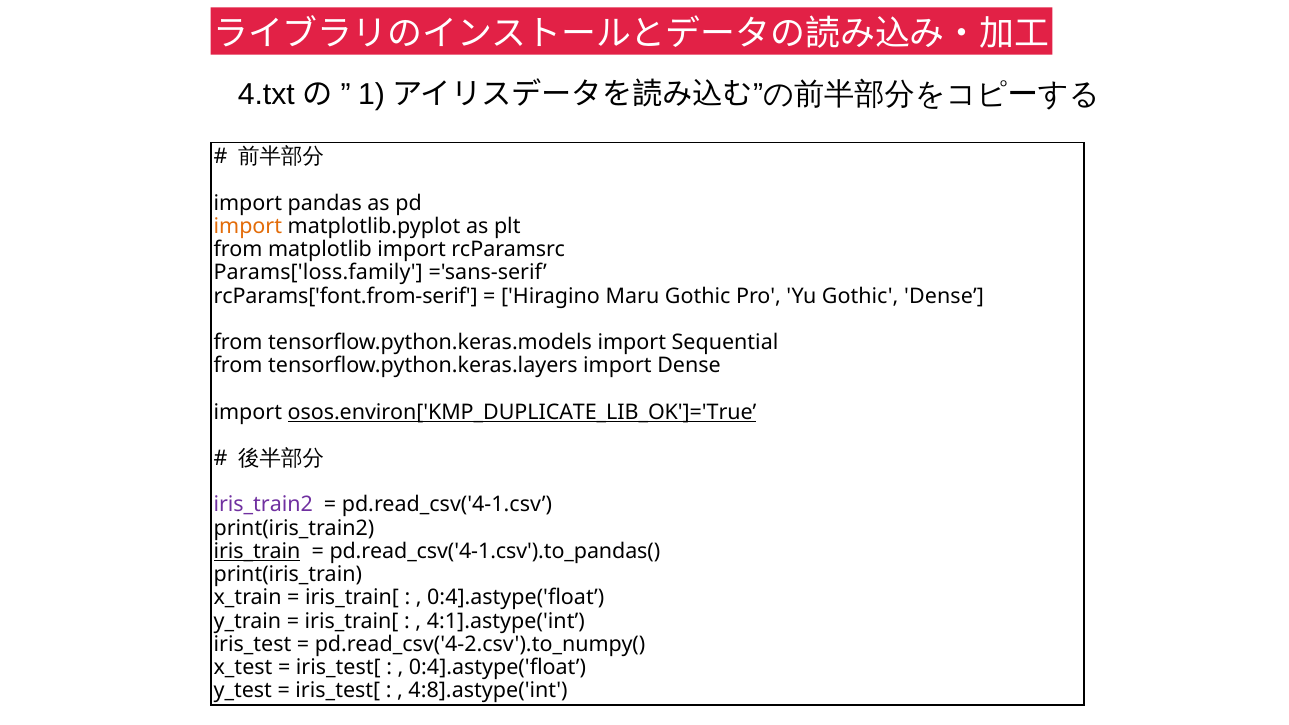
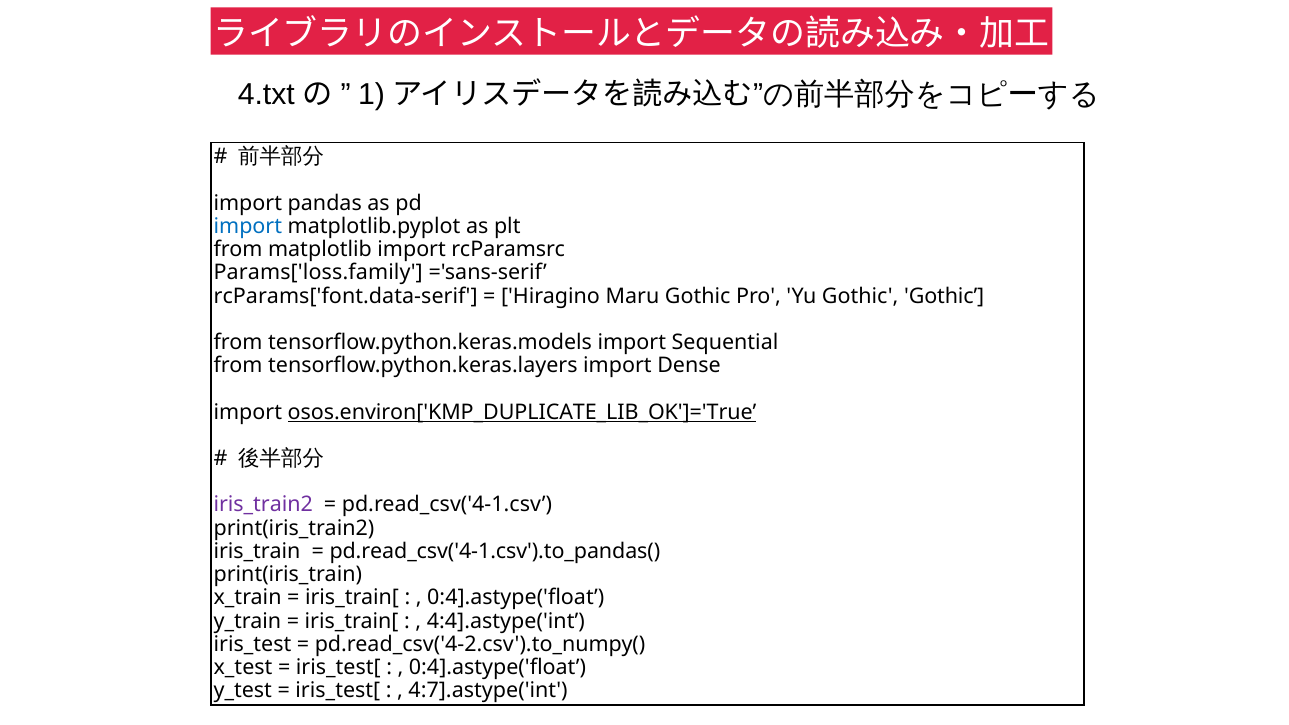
import at (248, 226) colour: orange -> blue
rcParams['font.from-serif: rcParams['font.from-serif -> rcParams['font.data-serif
Gothic Dense: Dense -> Gothic
iris_train underline: present -> none
4:1].astype('int: 4:1].astype('int -> 4:4].astype('int
4:8].astype('int: 4:8].astype('int -> 4:7].astype('int
